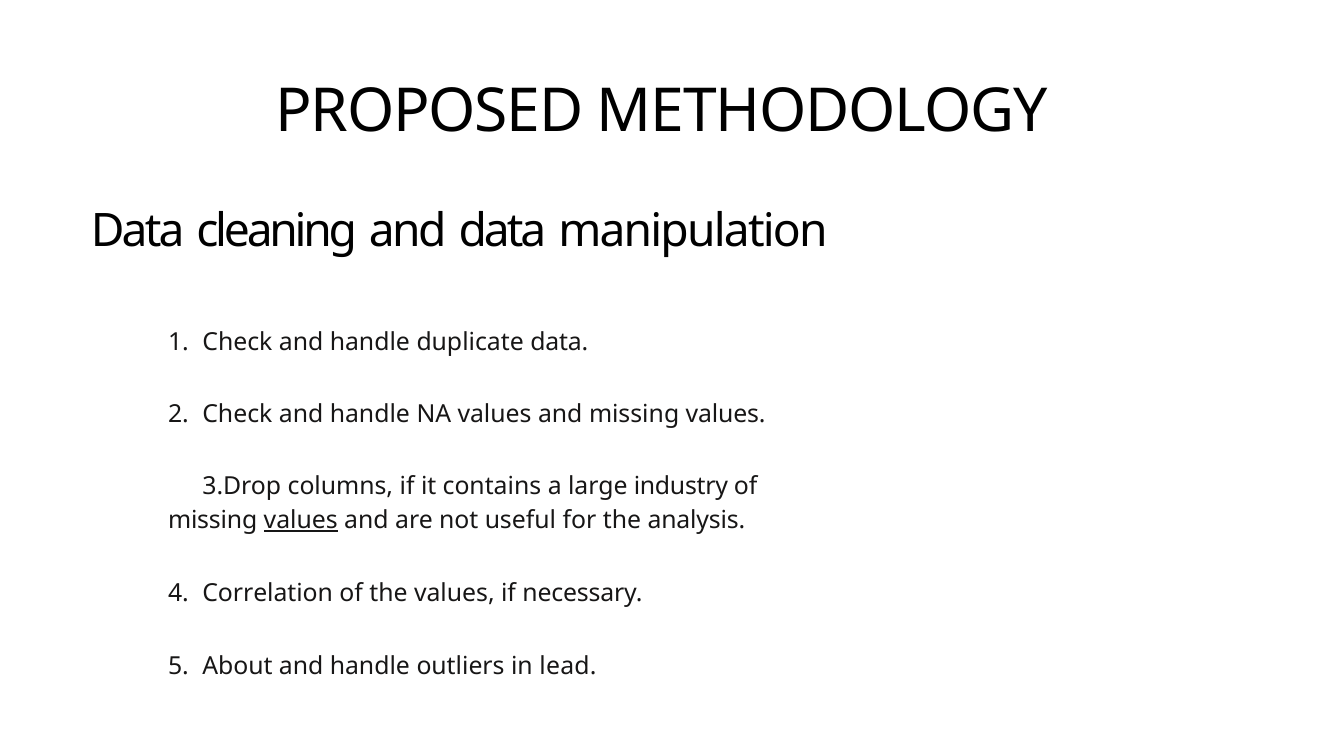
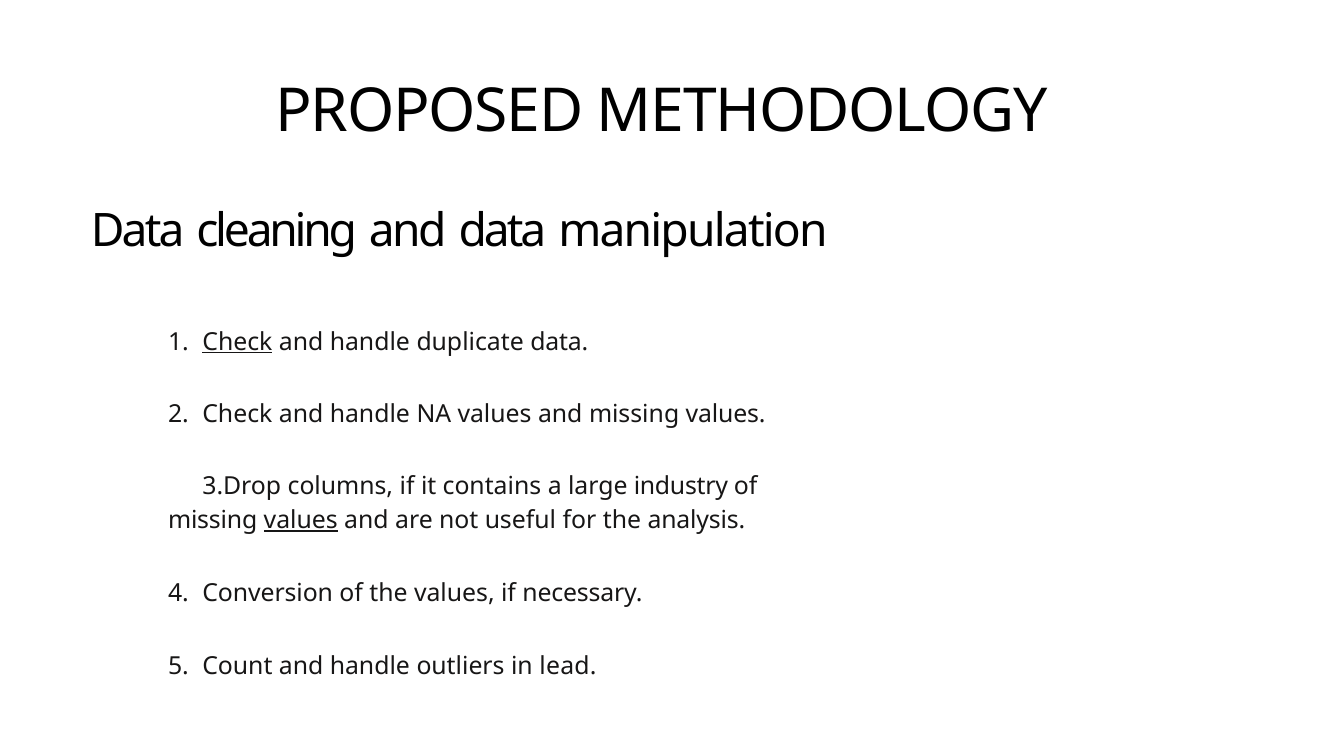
Check at (237, 342) underline: none -> present
Correlation: Correlation -> Conversion
About: About -> Count
